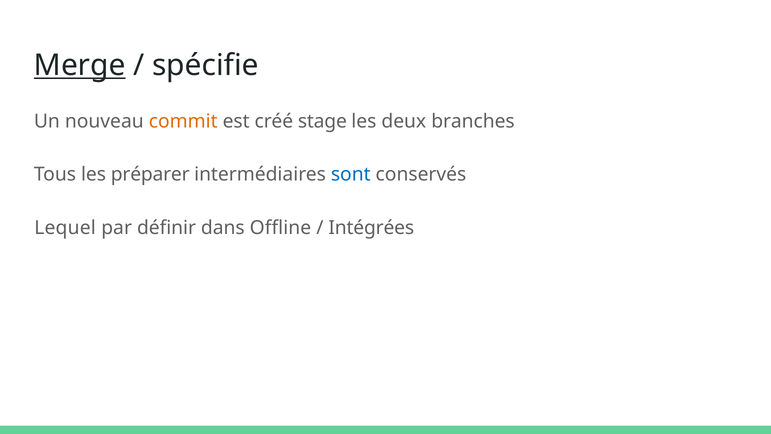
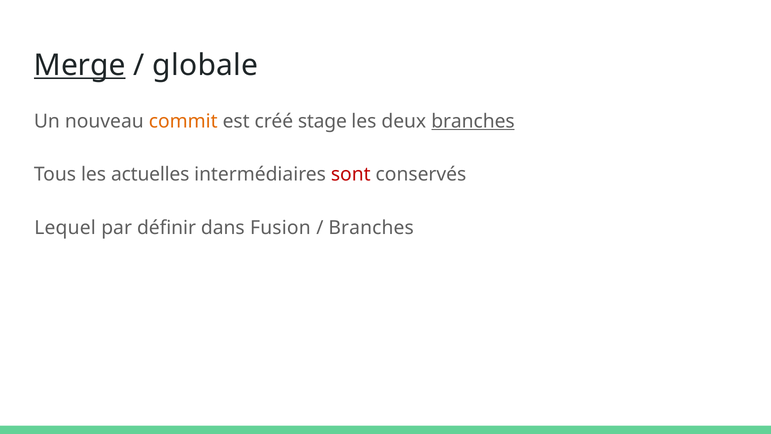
spécifie: spécifie -> globale
branches at (473, 121) underline: none -> present
préparer: préparer -> actuelles
sont colour: blue -> red
Offline: Offline -> Fusion
Intégrées at (371, 228): Intégrées -> Branches
